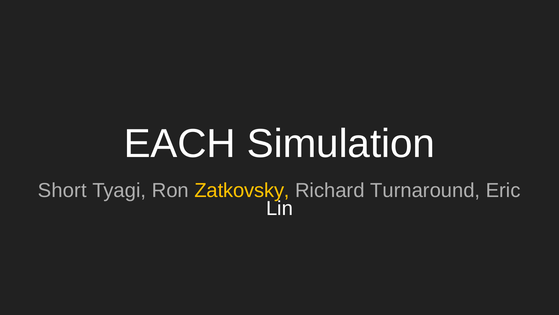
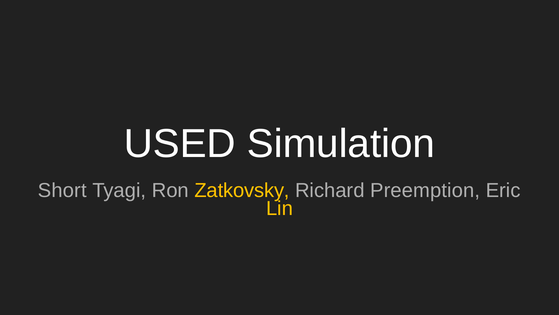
EACH: EACH -> USED
Turnaround: Turnaround -> Preemption
Lin colour: white -> yellow
